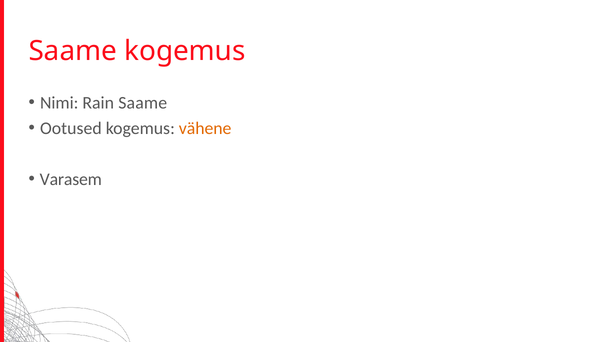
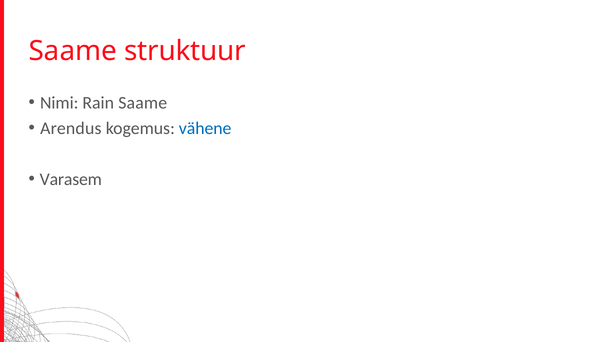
Saame kogemus: kogemus -> struktuur
Ootused: Ootused -> Arendus
vähene colour: orange -> blue
